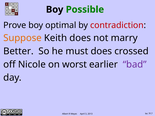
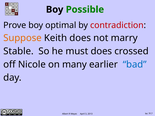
Better: Better -> Stable
worst: worst -> many
bad colour: purple -> blue
